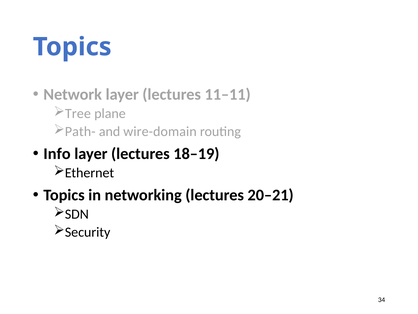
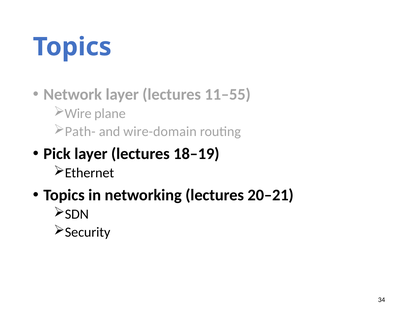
11–11: 11–11 -> 11–55
Tree: Tree -> Wire
Info: Info -> Pick
